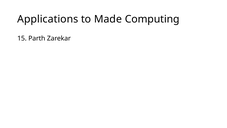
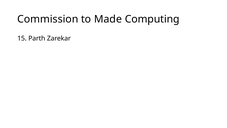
Applications: Applications -> Commission
